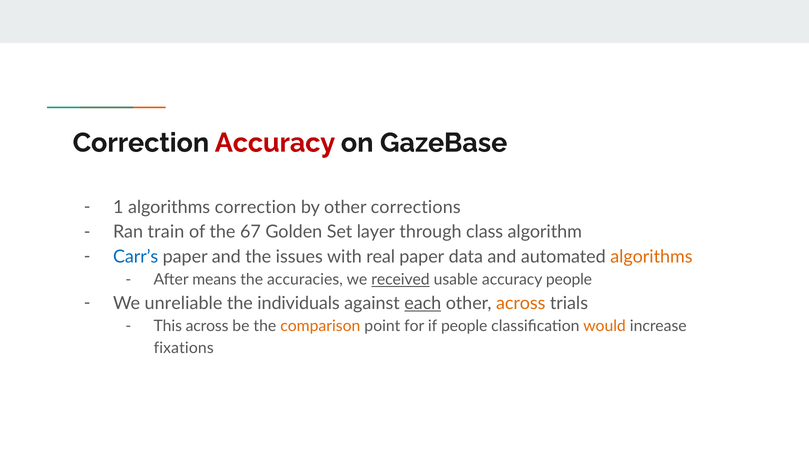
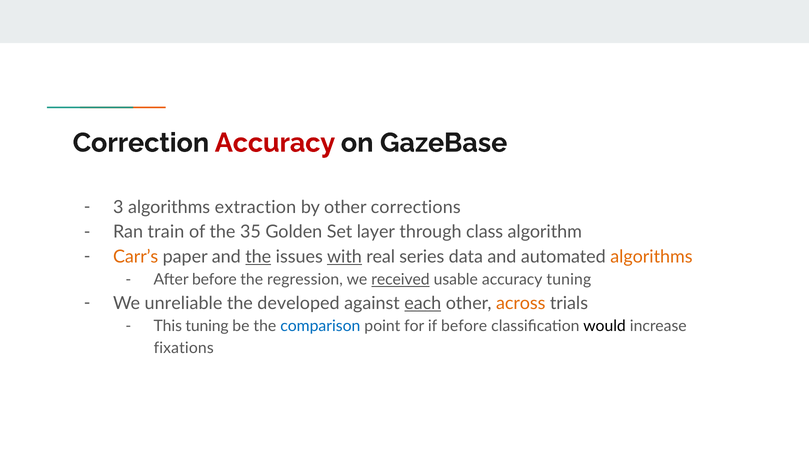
1: 1 -> 3
algorithms correction: correction -> extraction
67: 67 -> 35
Carr’s colour: blue -> orange
the at (258, 257) underline: none -> present
with underline: none -> present
real paper: paper -> series
After means: means -> before
accuracies: accuracies -> regression
accuracy people: people -> tuning
individuals: individuals -> developed
This across: across -> tuning
comparison colour: orange -> blue
if people: people -> before
would colour: orange -> black
